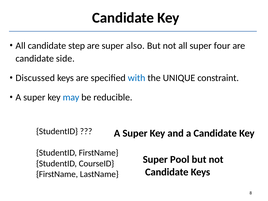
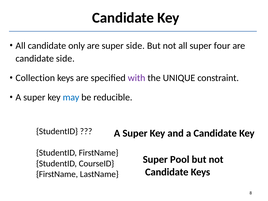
step: step -> only
super also: also -> side
Discussed: Discussed -> Collection
with colour: blue -> purple
